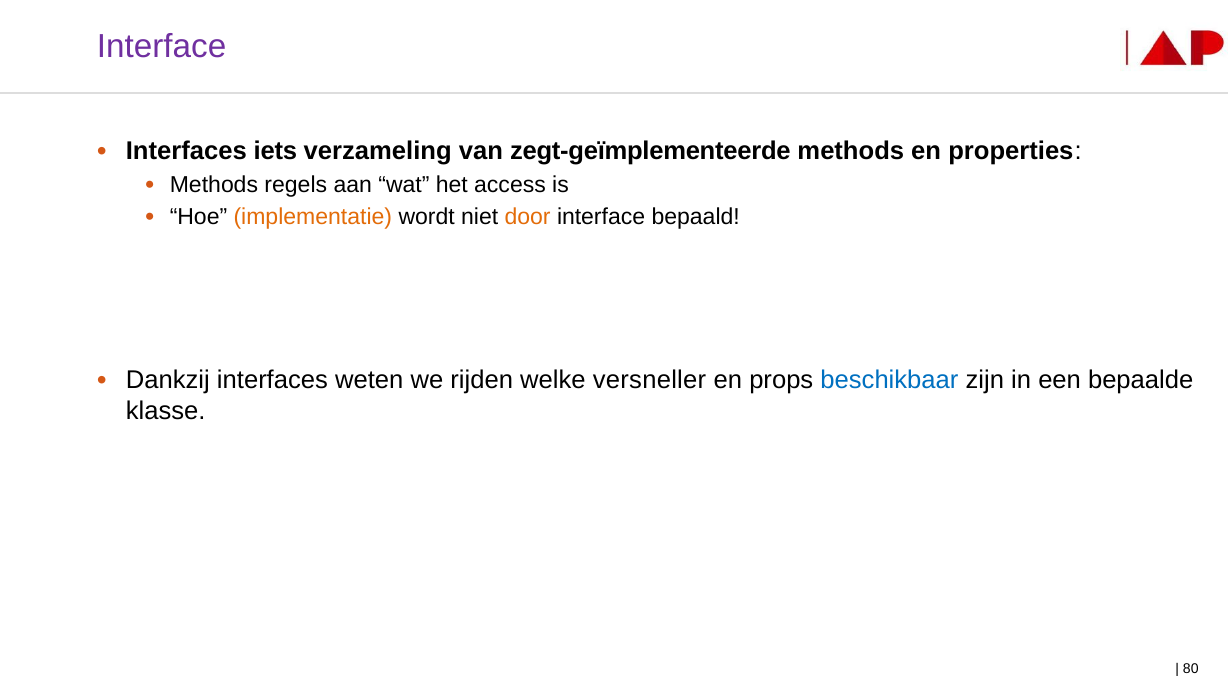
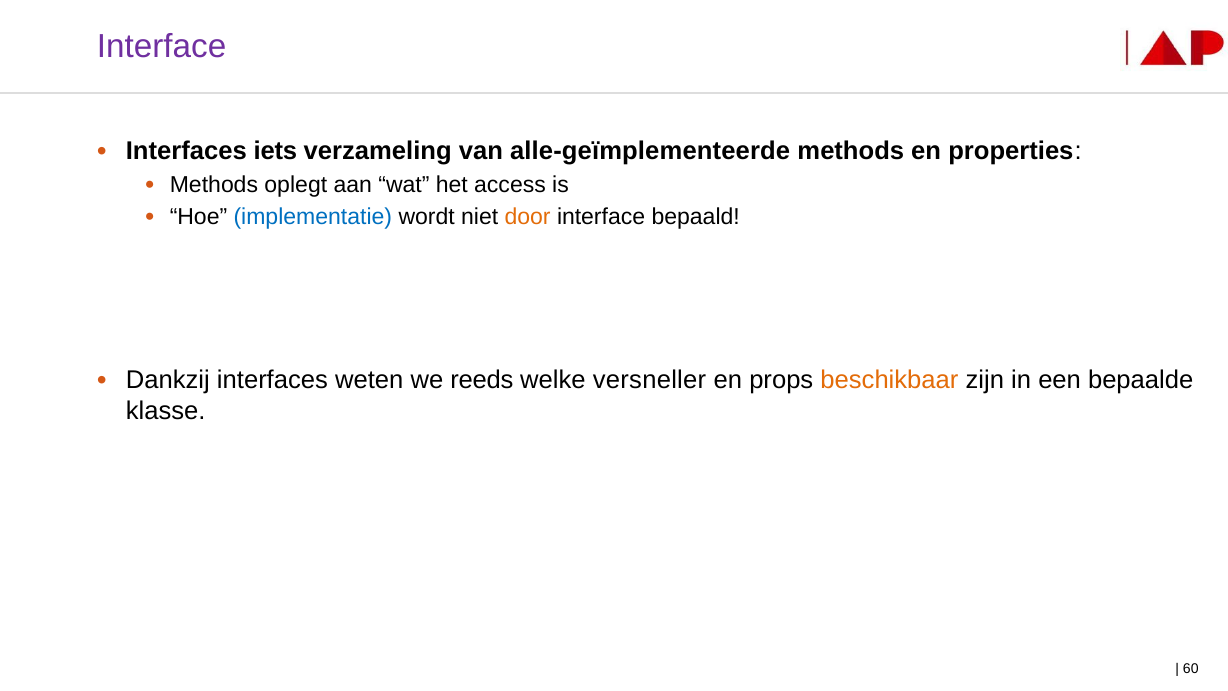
zegt-geïmplementeerde: zegt-geïmplementeerde -> alle-geïmplementeerde
regels: regels -> oplegt
implementatie colour: orange -> blue
rijden: rijden -> reeds
beschikbaar colour: blue -> orange
80: 80 -> 60
